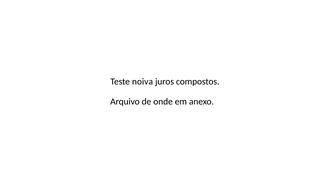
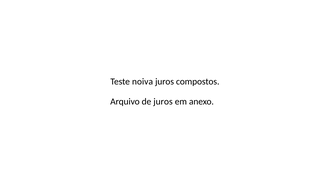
de onde: onde -> juros
